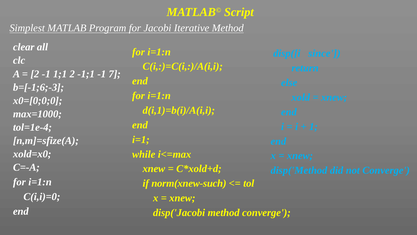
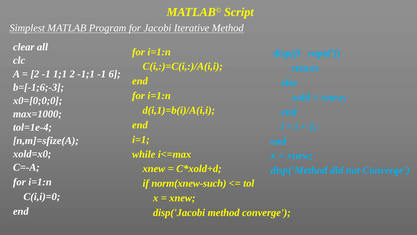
since: since -> rapid
7: 7 -> 6
